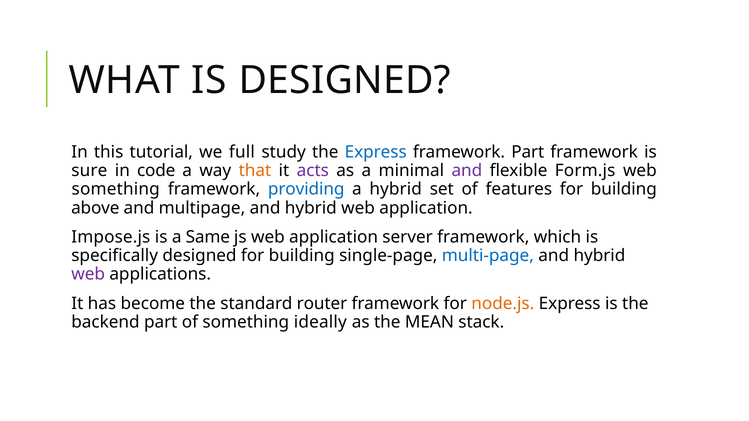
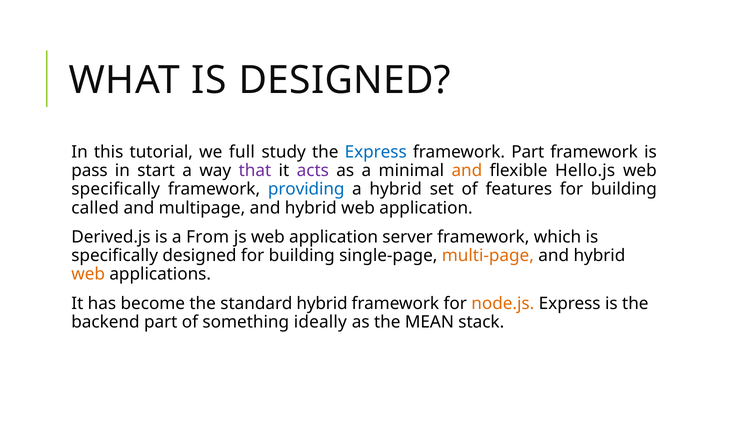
sure: sure -> pass
code: code -> start
that colour: orange -> purple
and at (467, 171) colour: purple -> orange
Form.js: Form.js -> Hello.js
something at (116, 189): something -> specifically
above: above -> called
Impose.js: Impose.js -> Derived.js
Same: Same -> From
multi-page colour: blue -> orange
web at (88, 275) colour: purple -> orange
standard router: router -> hybrid
